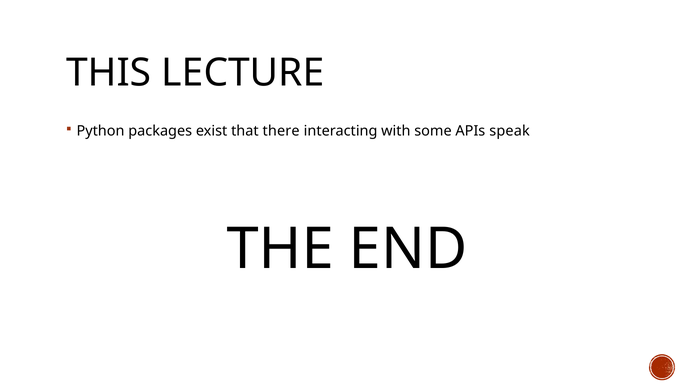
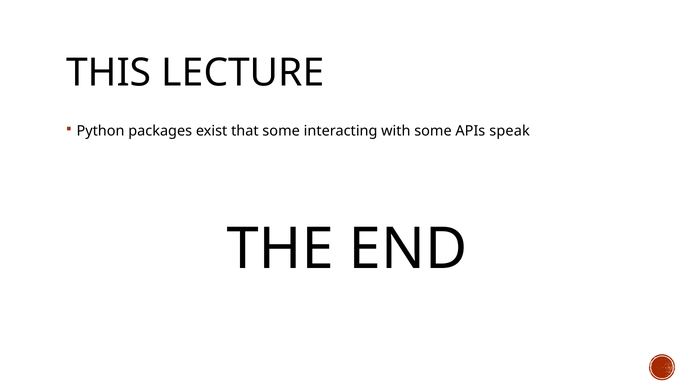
that there: there -> some
